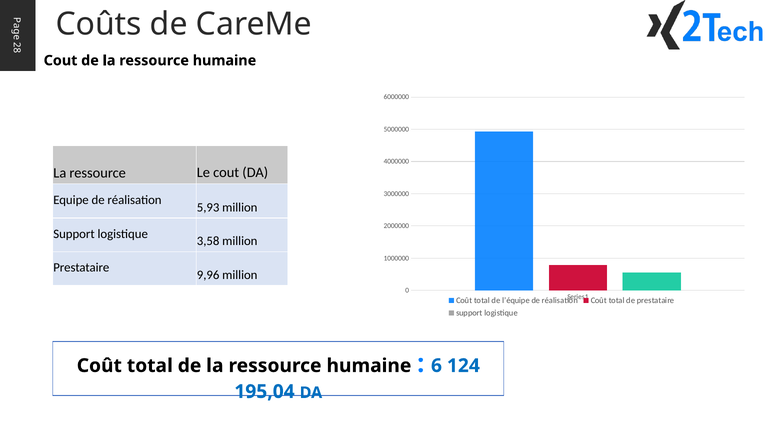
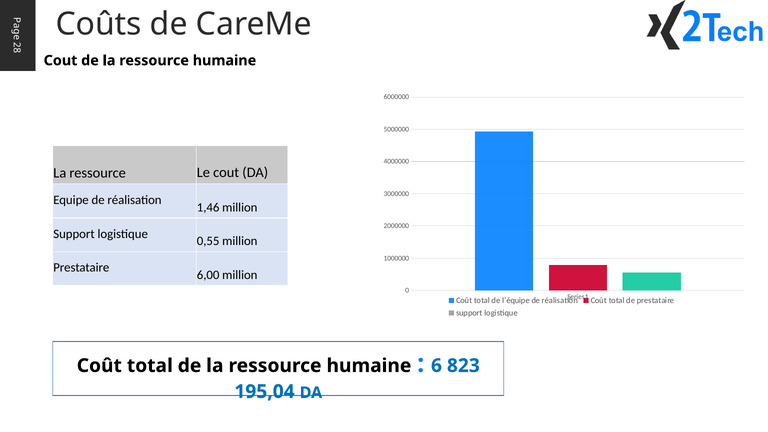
5,93: 5,93 -> 1,46
3,58: 3,58 -> 0,55
9,96: 9,96 -> 6,00
124: 124 -> 823
